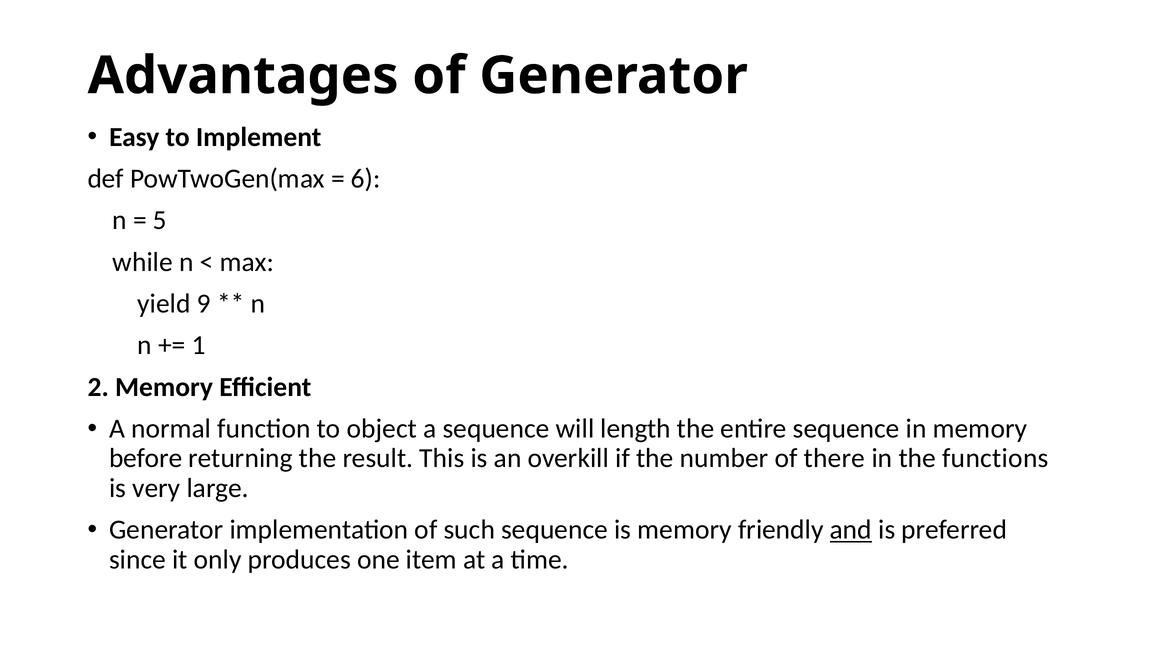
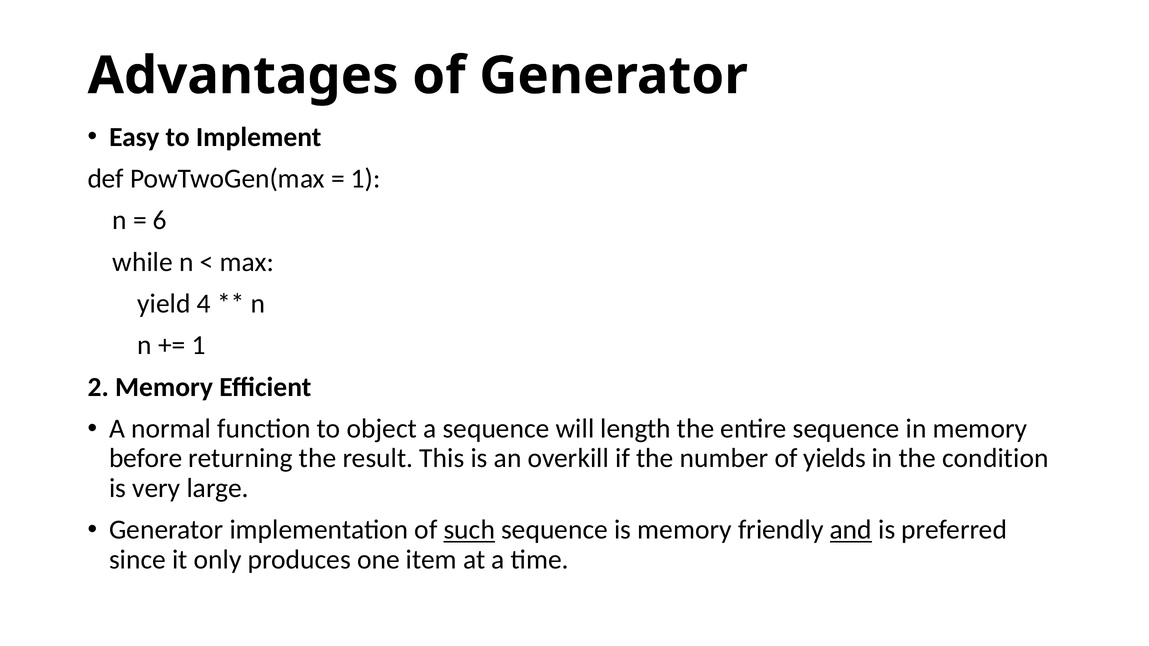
6 at (366, 179): 6 -> 1
5: 5 -> 6
9: 9 -> 4
there: there -> yields
functions: functions -> condition
such underline: none -> present
